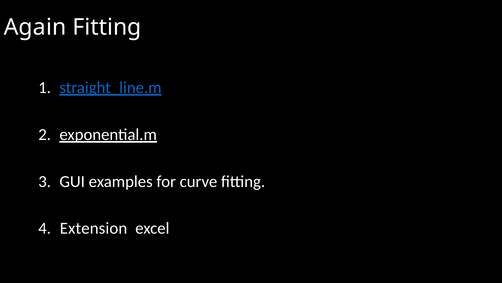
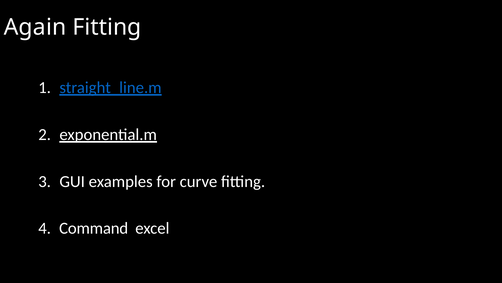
Extension: Extension -> Command
